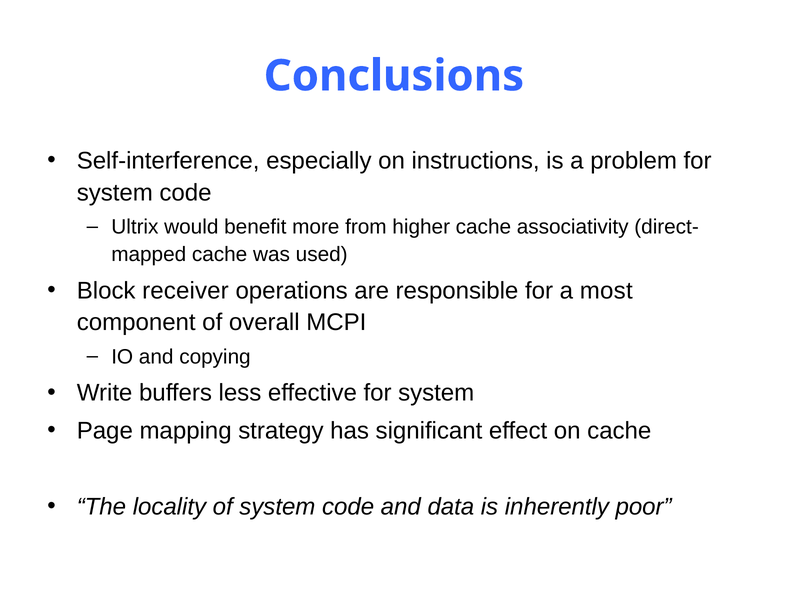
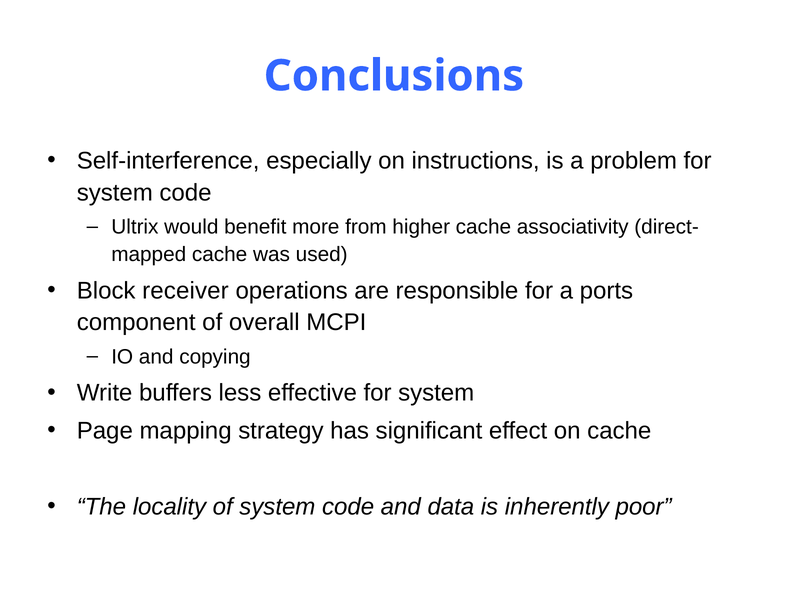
most: most -> ports
